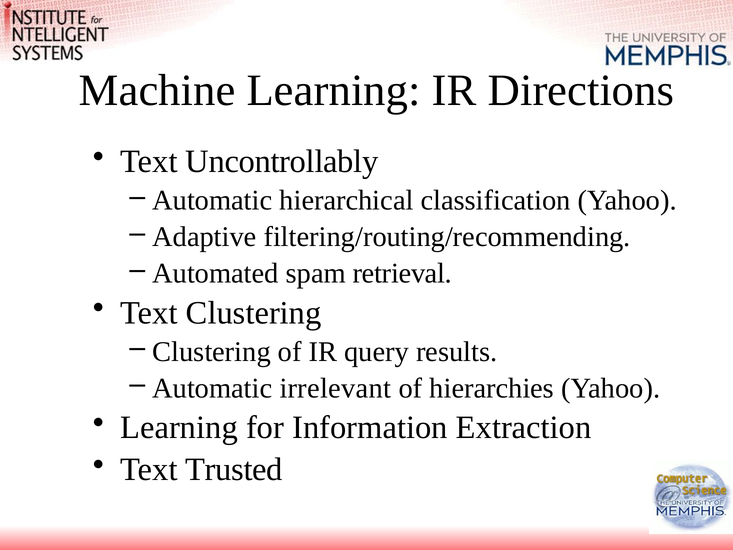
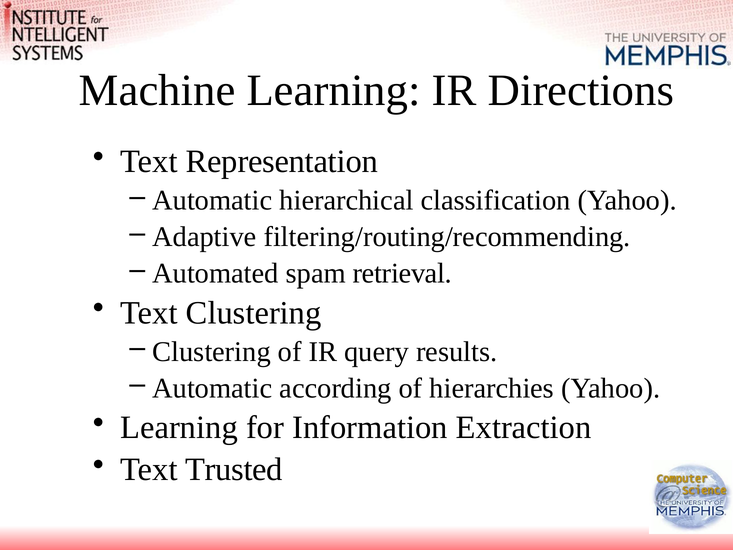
Uncontrollably: Uncontrollably -> Representation
irrelevant: irrelevant -> according
